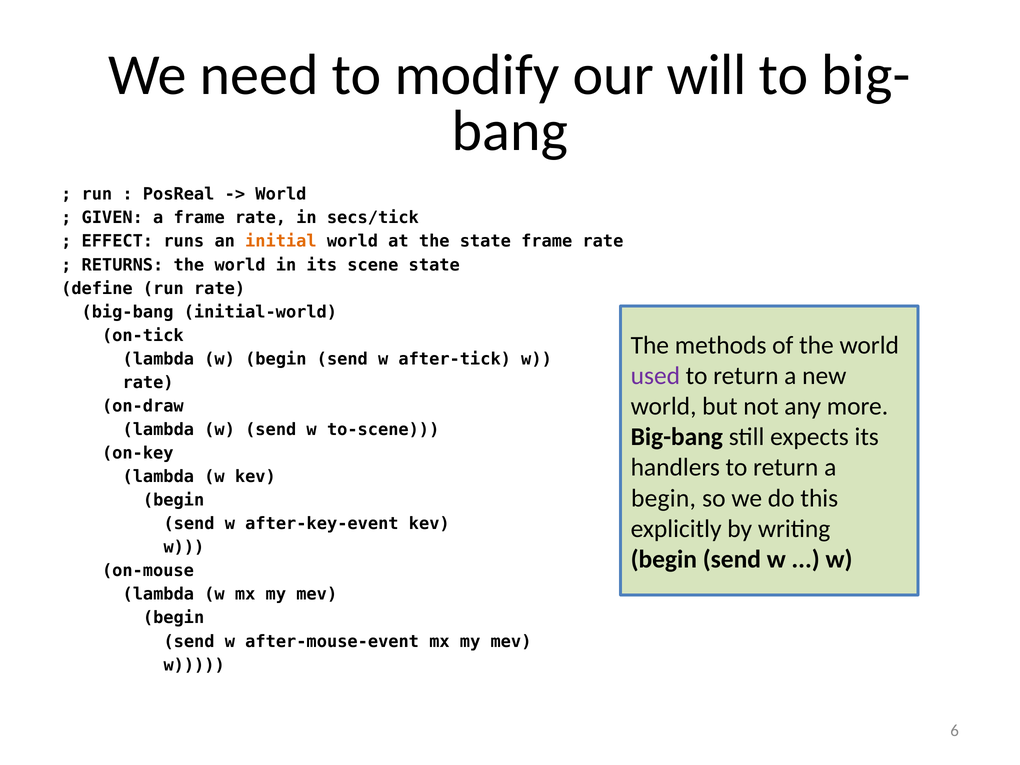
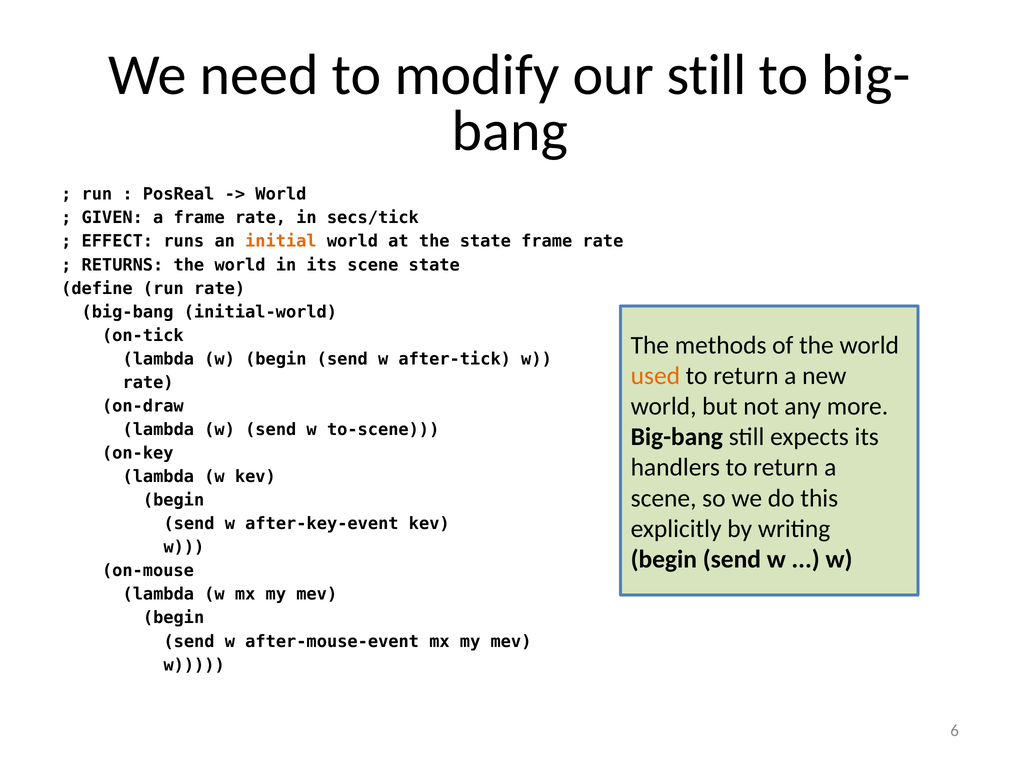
our will: will -> still
used colour: purple -> orange
begin at (663, 498): begin -> scene
